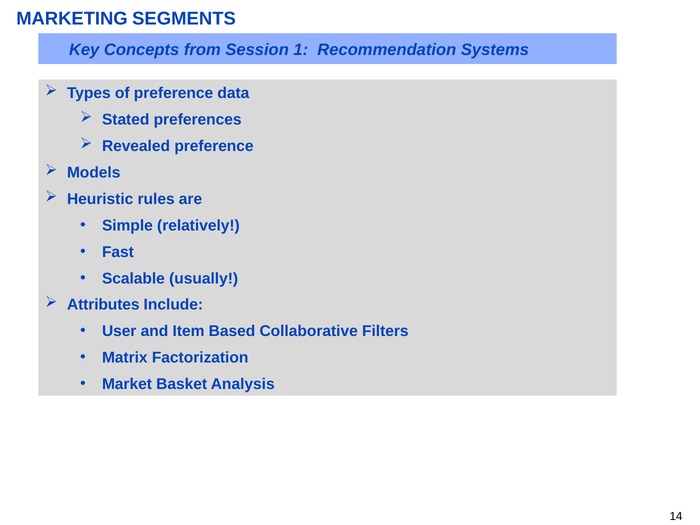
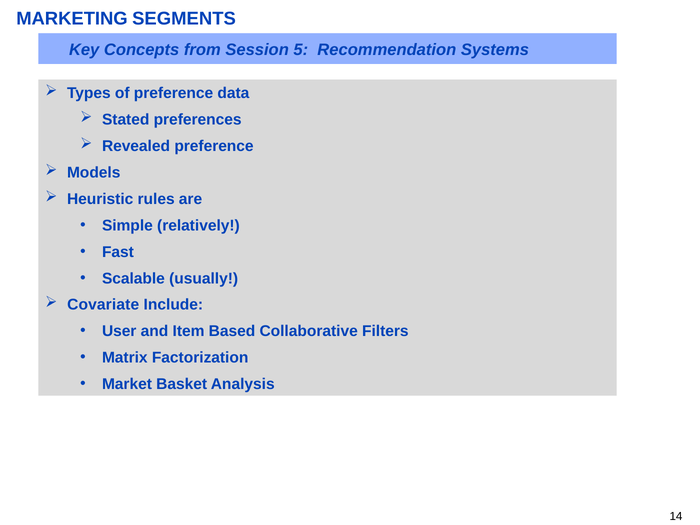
1: 1 -> 5
Attributes: Attributes -> Covariate
